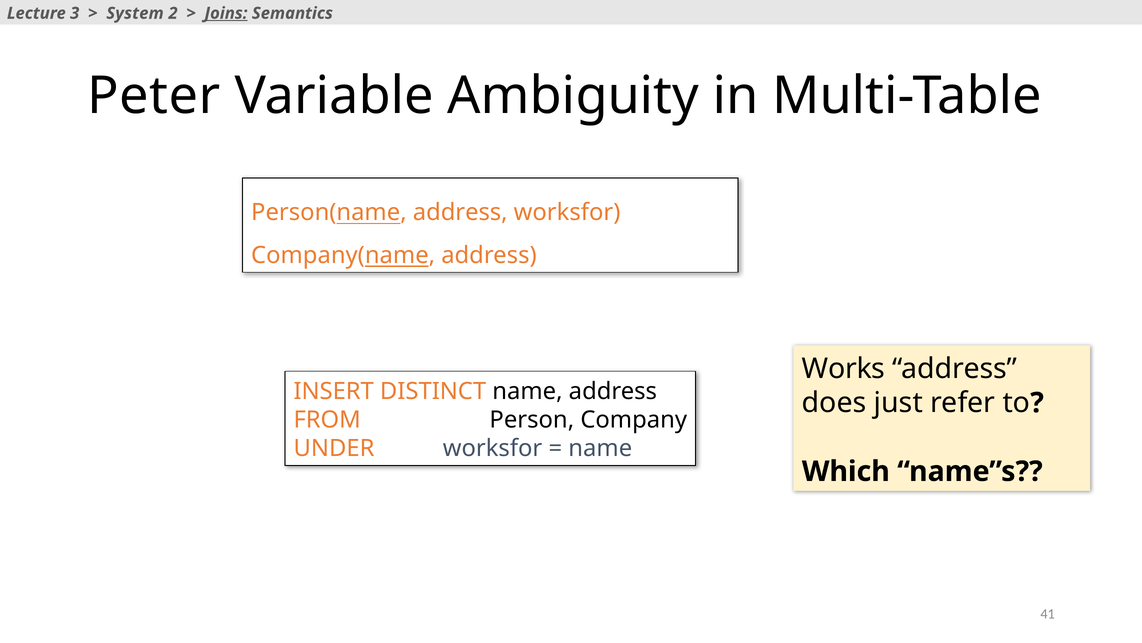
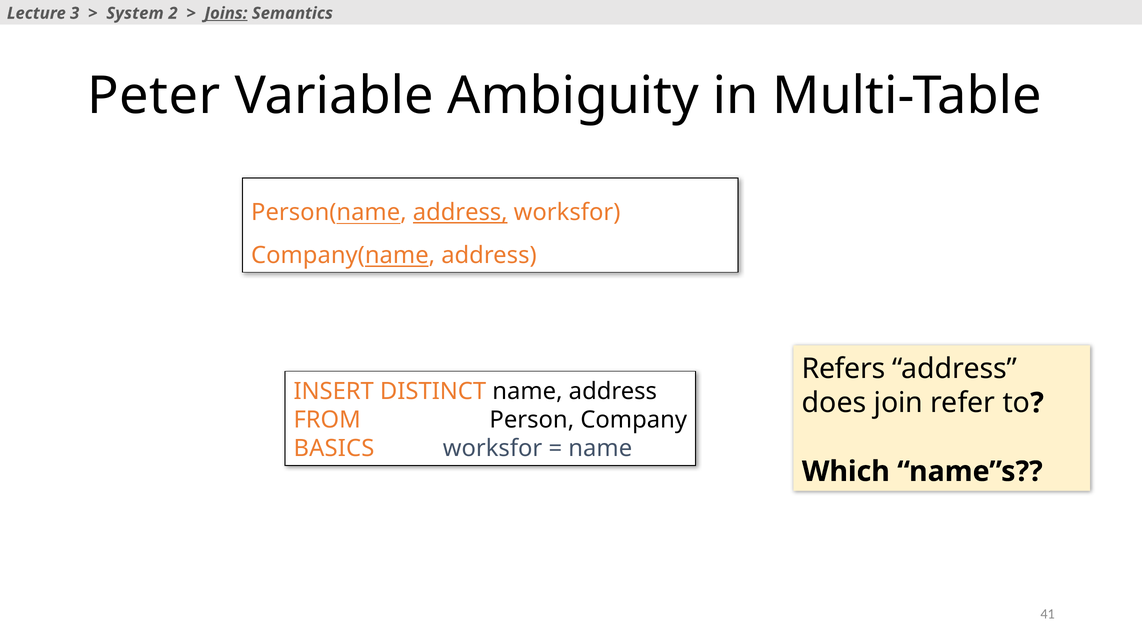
address at (460, 212) underline: none -> present
Works: Works -> Refers
just: just -> join
UNDER: UNDER -> BASICS
